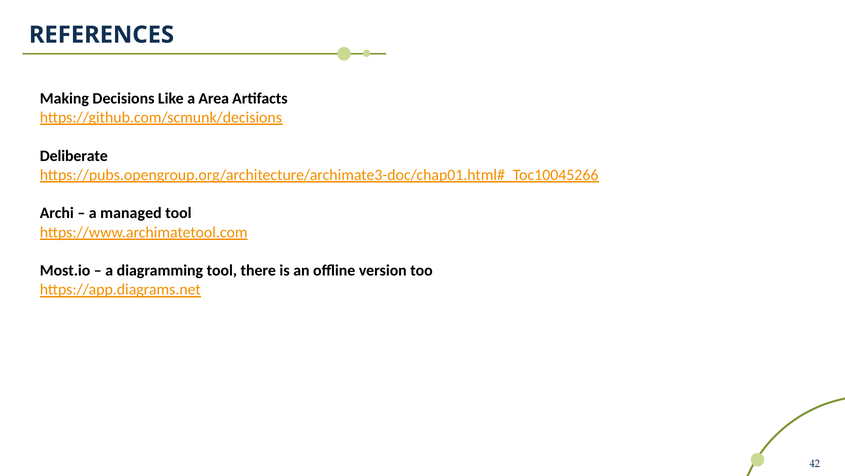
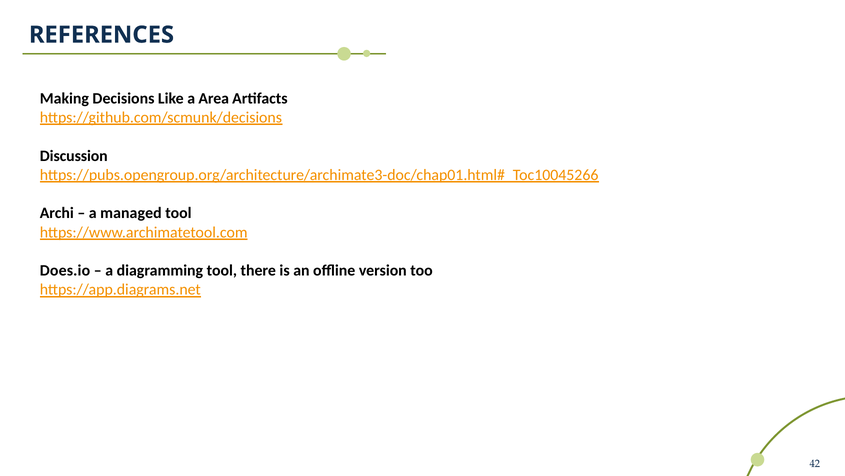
Deliberate: Deliberate -> Discussion
Most.io: Most.io -> Does.io
